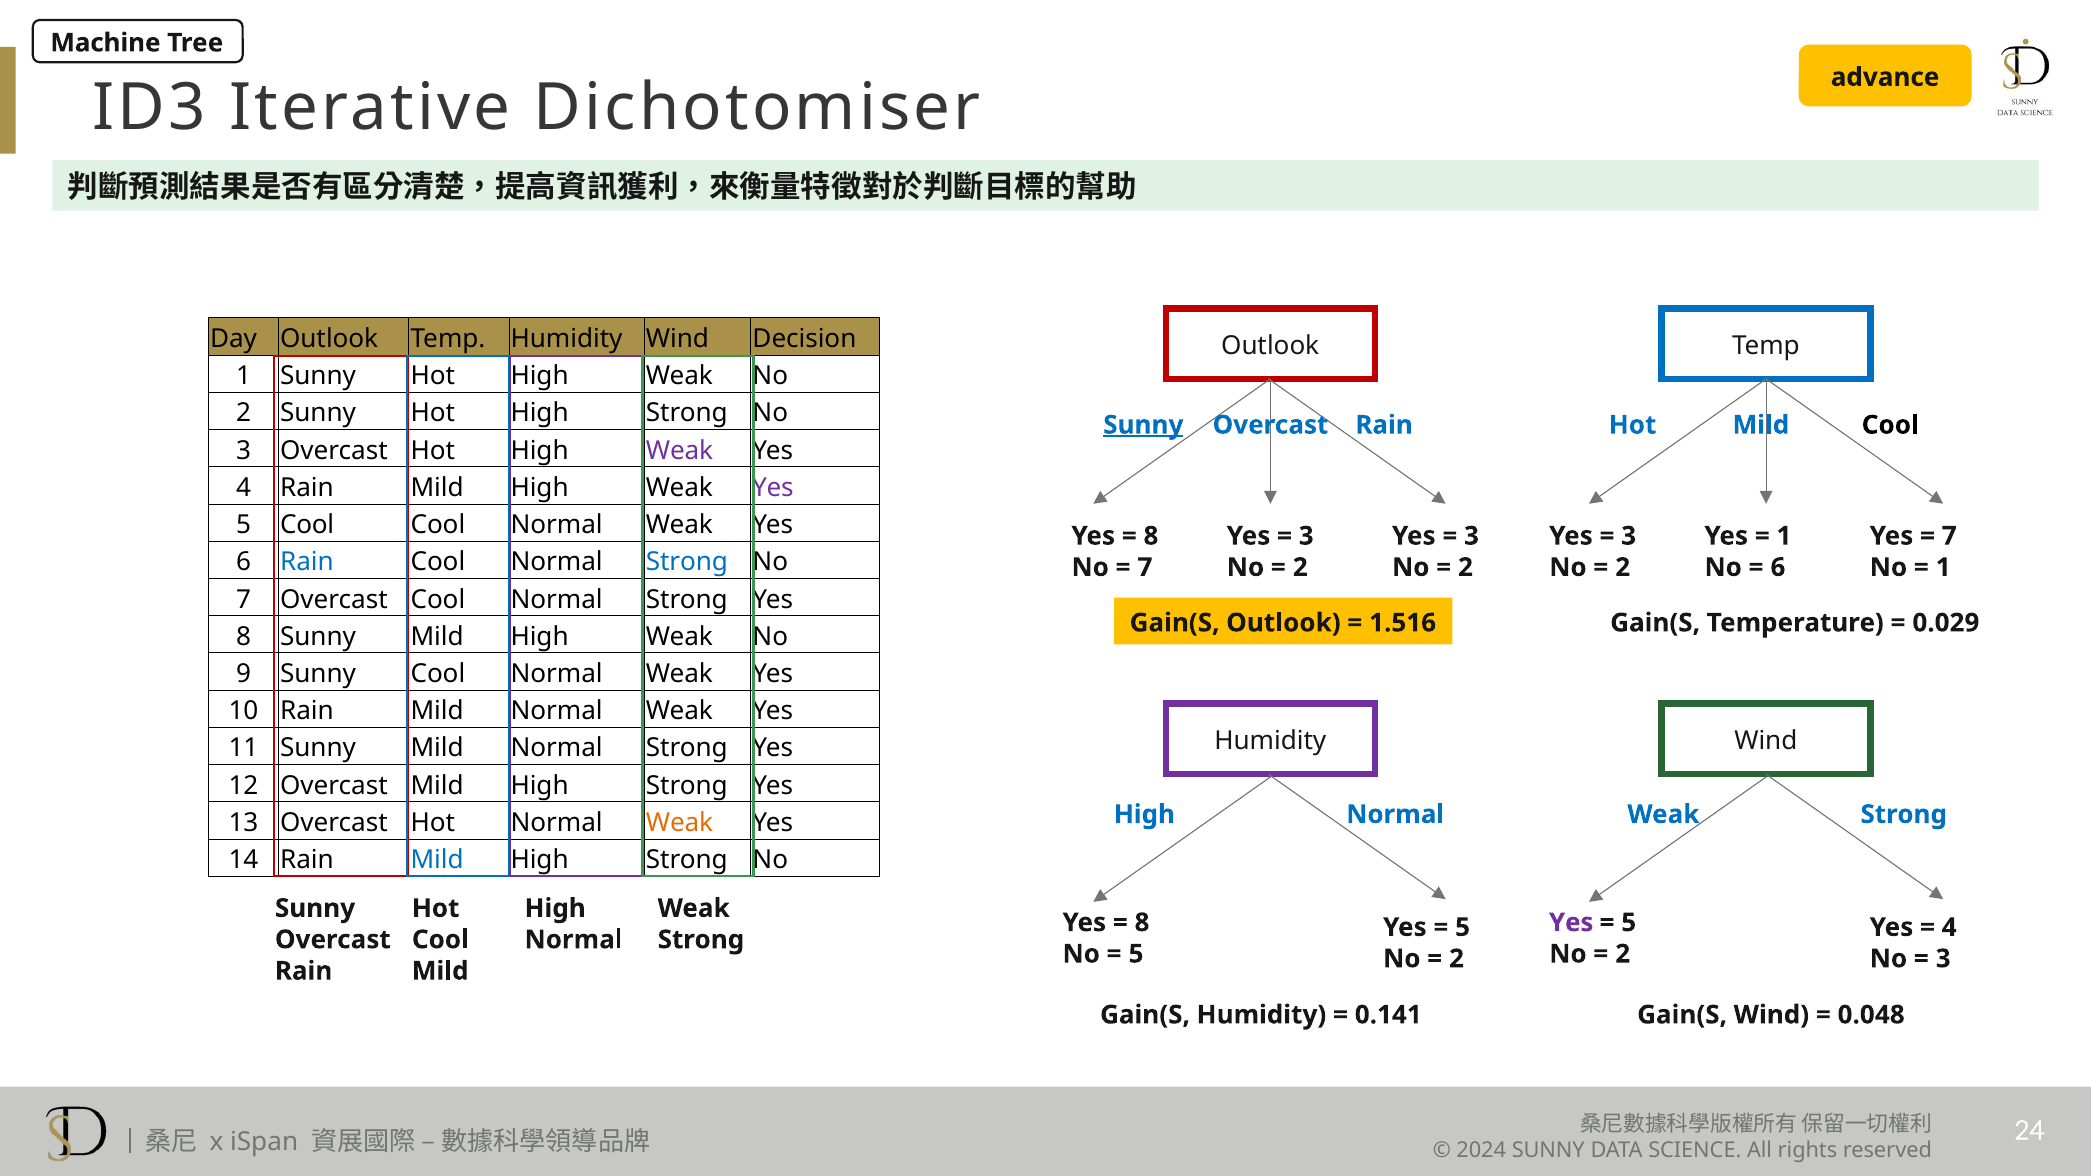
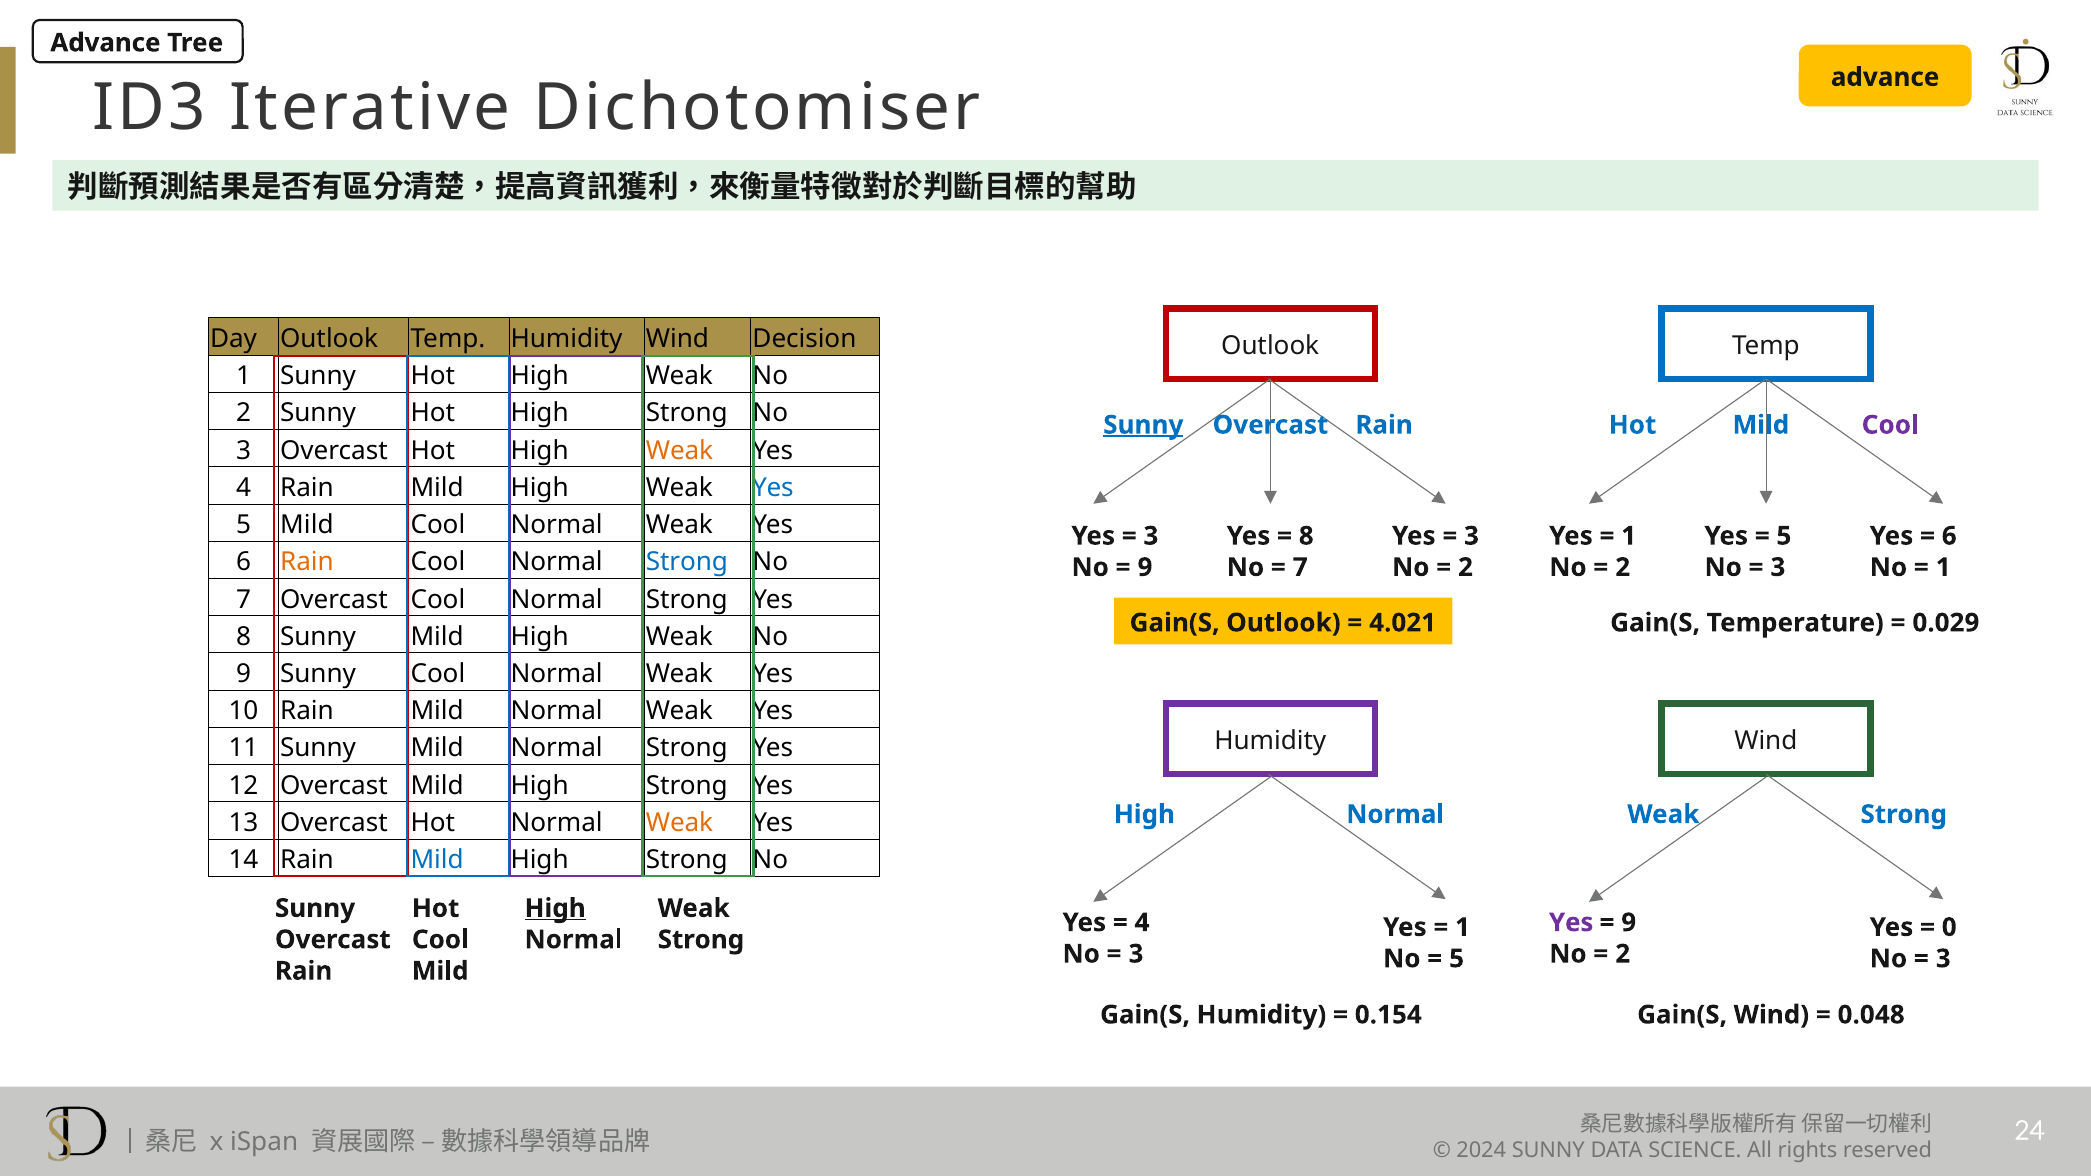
Machine at (105, 43): Machine -> Advance
Cool at (1890, 425) colour: black -> purple
Weak at (679, 451) colour: purple -> orange
Yes at (773, 488) colour: purple -> blue
5 Cool: Cool -> Mild
8 at (1151, 536): 8 -> 3
3 at (1306, 536): 3 -> 8
3 at (1629, 536): 3 -> 1
1 at (1784, 536): 1 -> 5
7 at (1949, 536): 7 -> 6
Rain at (307, 562) colour: blue -> orange
7 at (1145, 567): 7 -> 9
2 at (1300, 567): 2 -> 7
6 at (1778, 567): 6 -> 3
1.516: 1.516 -> 4.021
High at (555, 908) underline: none -> present
8 at (1142, 923): 8 -> 4
5 at (1629, 923): 5 -> 9
5 at (1463, 927): 5 -> 1
4 at (1949, 927): 4 -> 0
5 at (1136, 954): 5 -> 3
2 at (1457, 959): 2 -> 5
0.141: 0.141 -> 0.154
